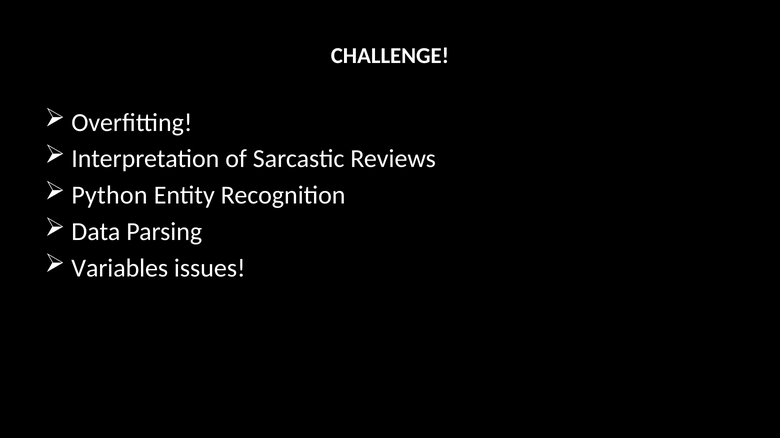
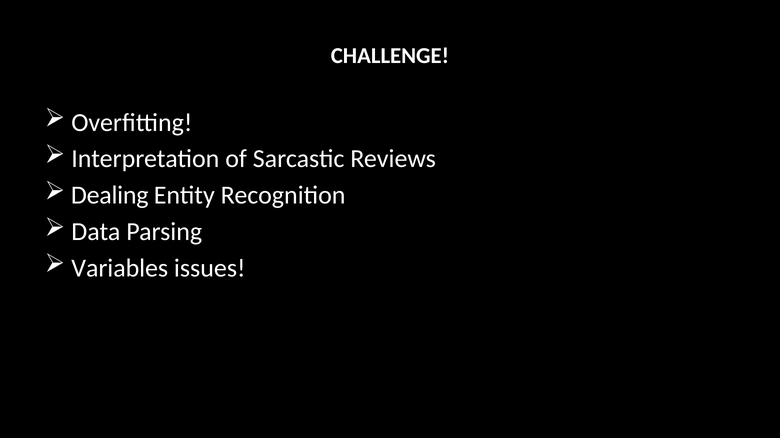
Python: Python -> Dealing
